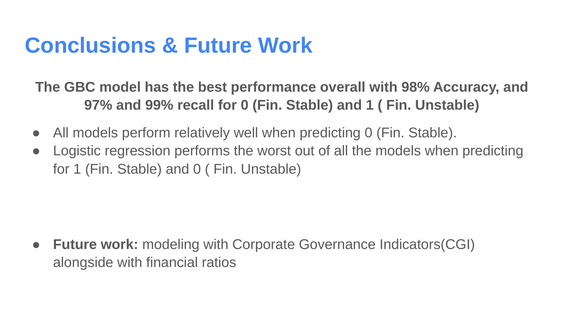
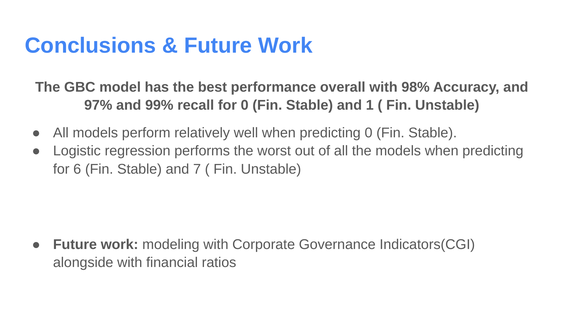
for 1: 1 -> 6
and 0: 0 -> 7
